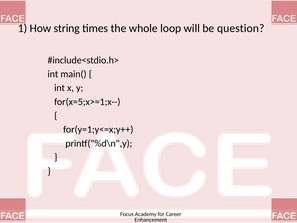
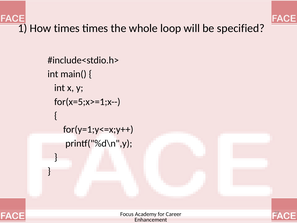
How string: string -> times
question: question -> specified
